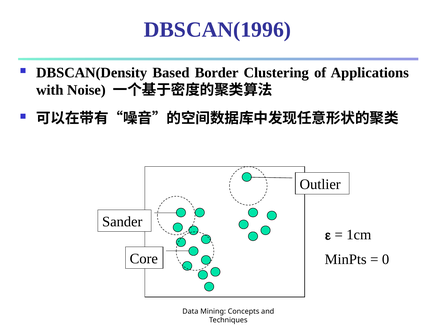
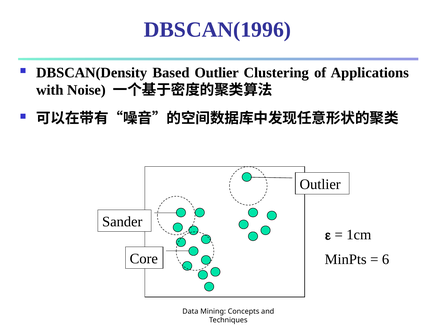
Based Border: Border -> Outlier
0: 0 -> 6
